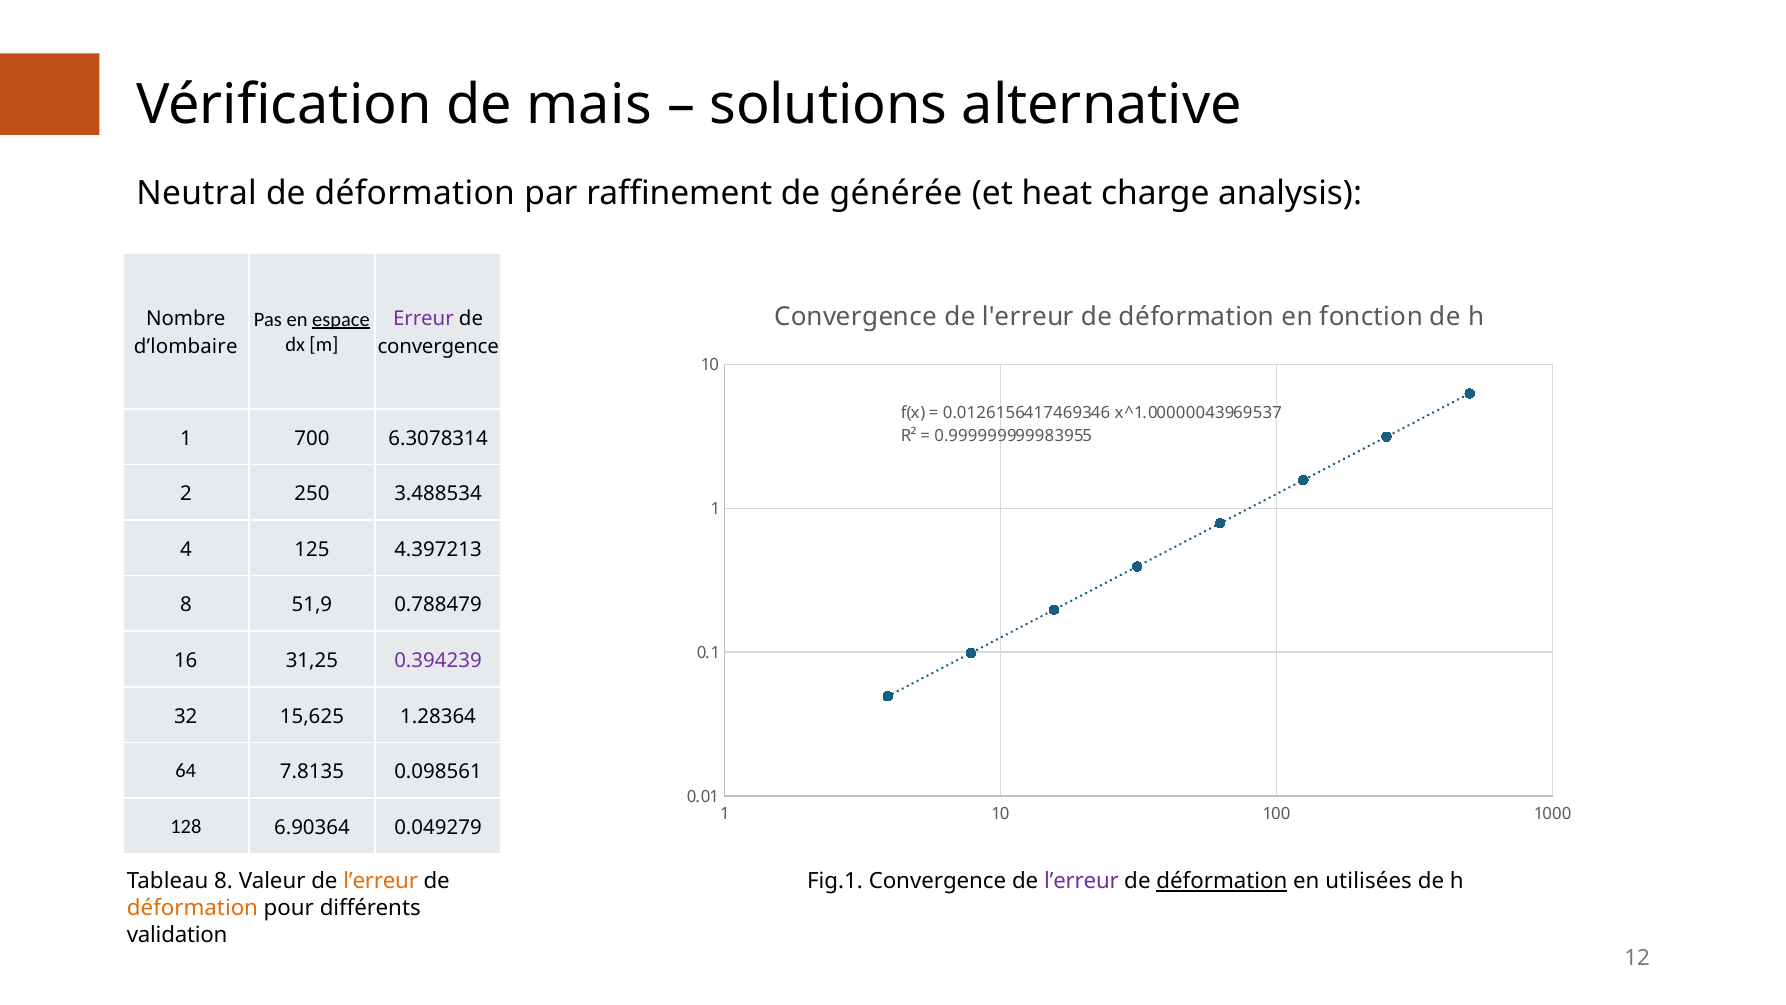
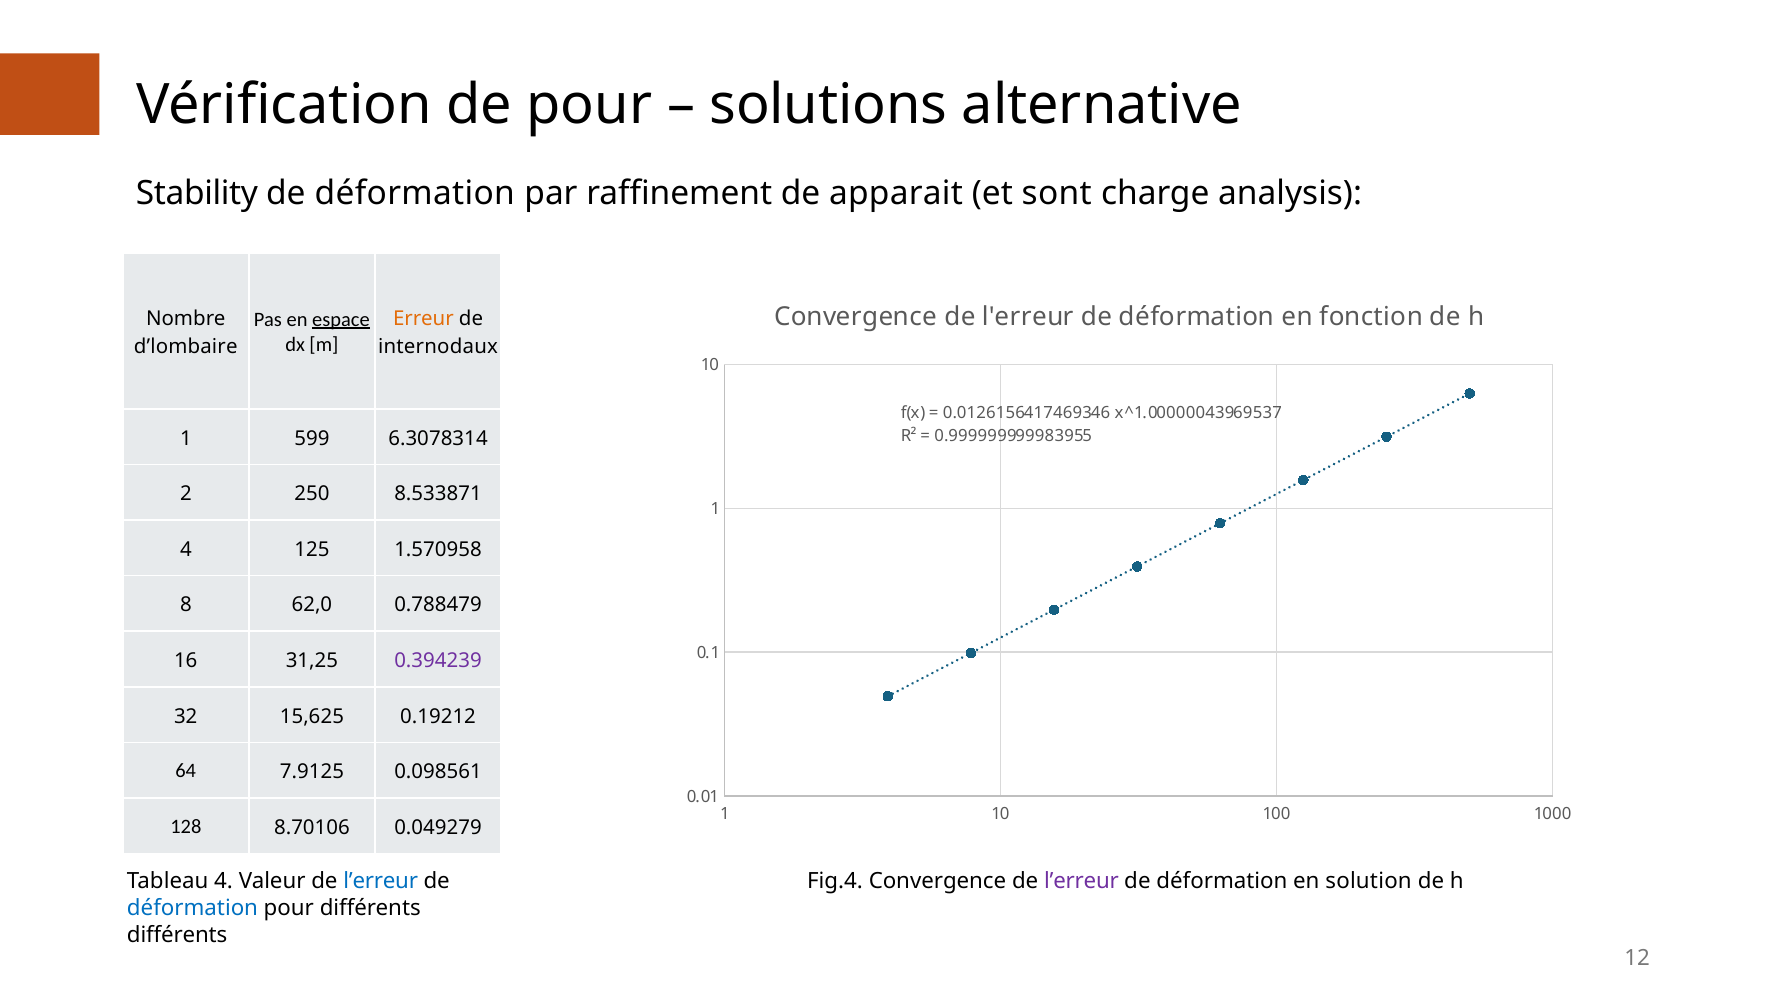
de mais: mais -> pour
Neutral: Neutral -> Stability
générée: générée -> apparait
heat: heat -> sont
Erreur colour: purple -> orange
convergence at (438, 347): convergence -> internodaux
700: 700 -> 599
3.488534: 3.488534 -> 8.533871
4.397213: 4.397213 -> 1.570958
51,9: 51,9 -> 62,0
1.28364: 1.28364 -> 0.19212
7.8135: 7.8135 -> 7.9125
6.90364: 6.90364 -> 8.70106
Tableau 8: 8 -> 4
l’erreur at (381, 881) colour: orange -> blue
Fig.1: Fig.1 -> Fig.4
déformation at (1222, 881) underline: present -> none
utilisées: utilisées -> solution
déformation at (193, 908) colour: orange -> blue
validation at (177, 934): validation -> différents
